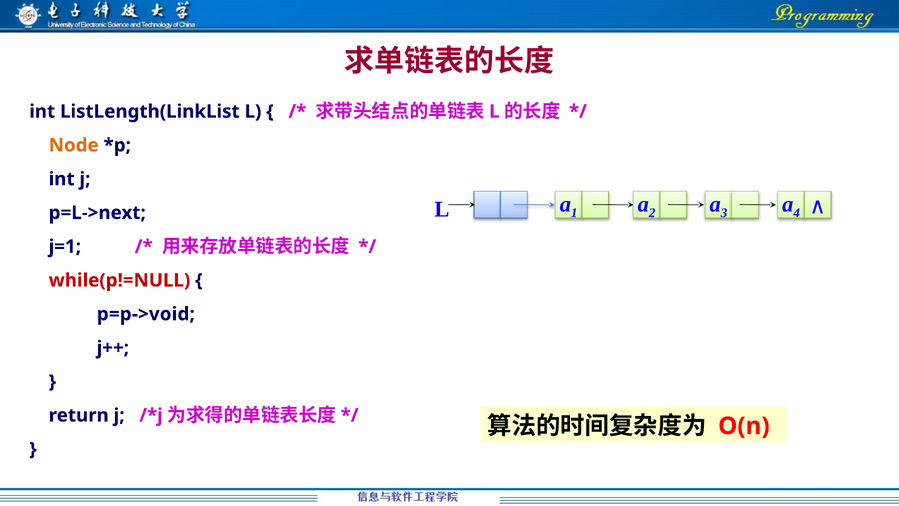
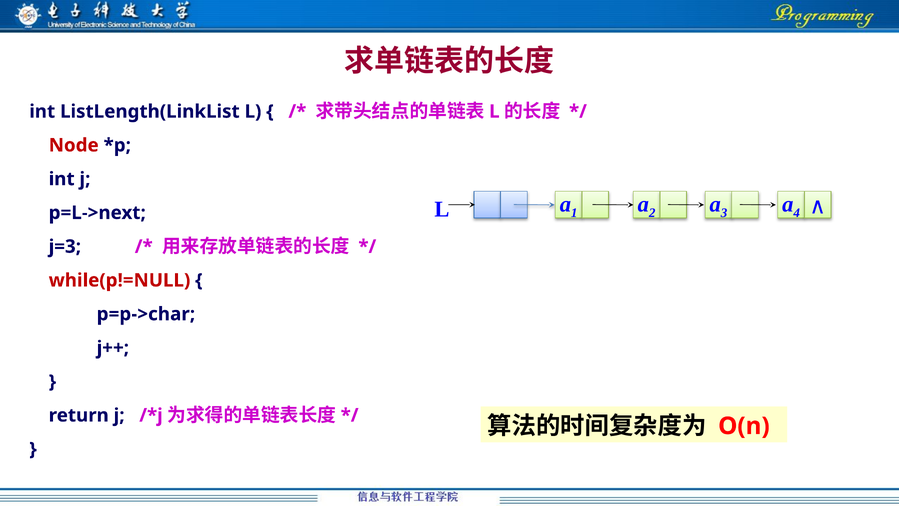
Node colour: orange -> red
j=1: j=1 -> j=3
p=p->void: p=p->void -> p=p->char
